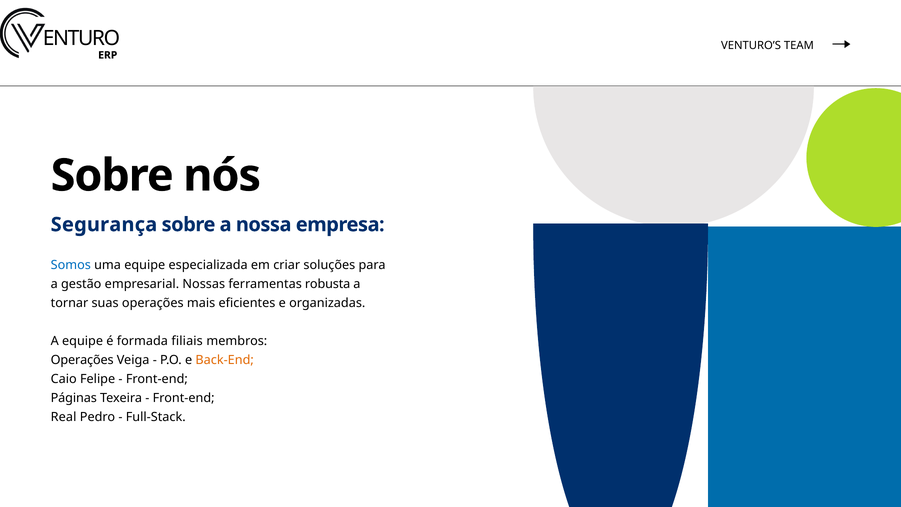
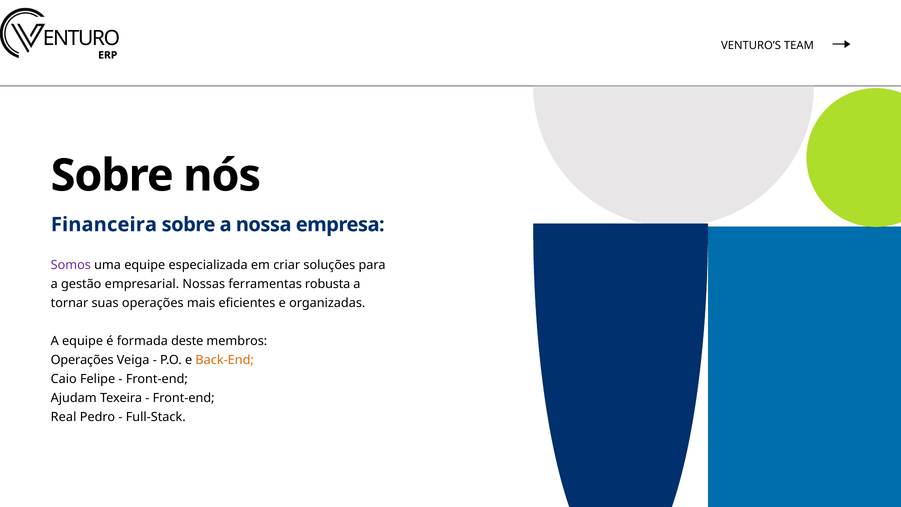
Segurança: Segurança -> Financeira
Somos colour: blue -> purple
filiais: filiais -> deste
Páginas: Páginas -> Ajudam
